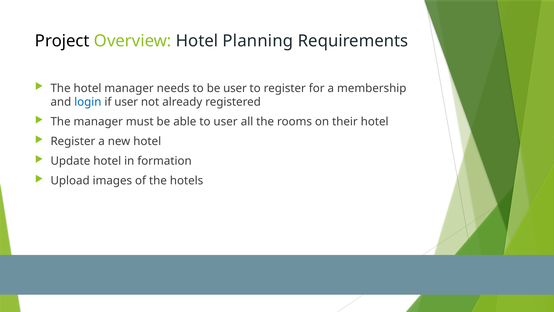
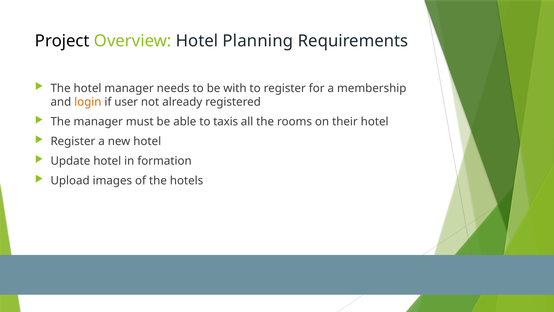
be user: user -> with
login colour: blue -> orange
to user: user -> taxis
